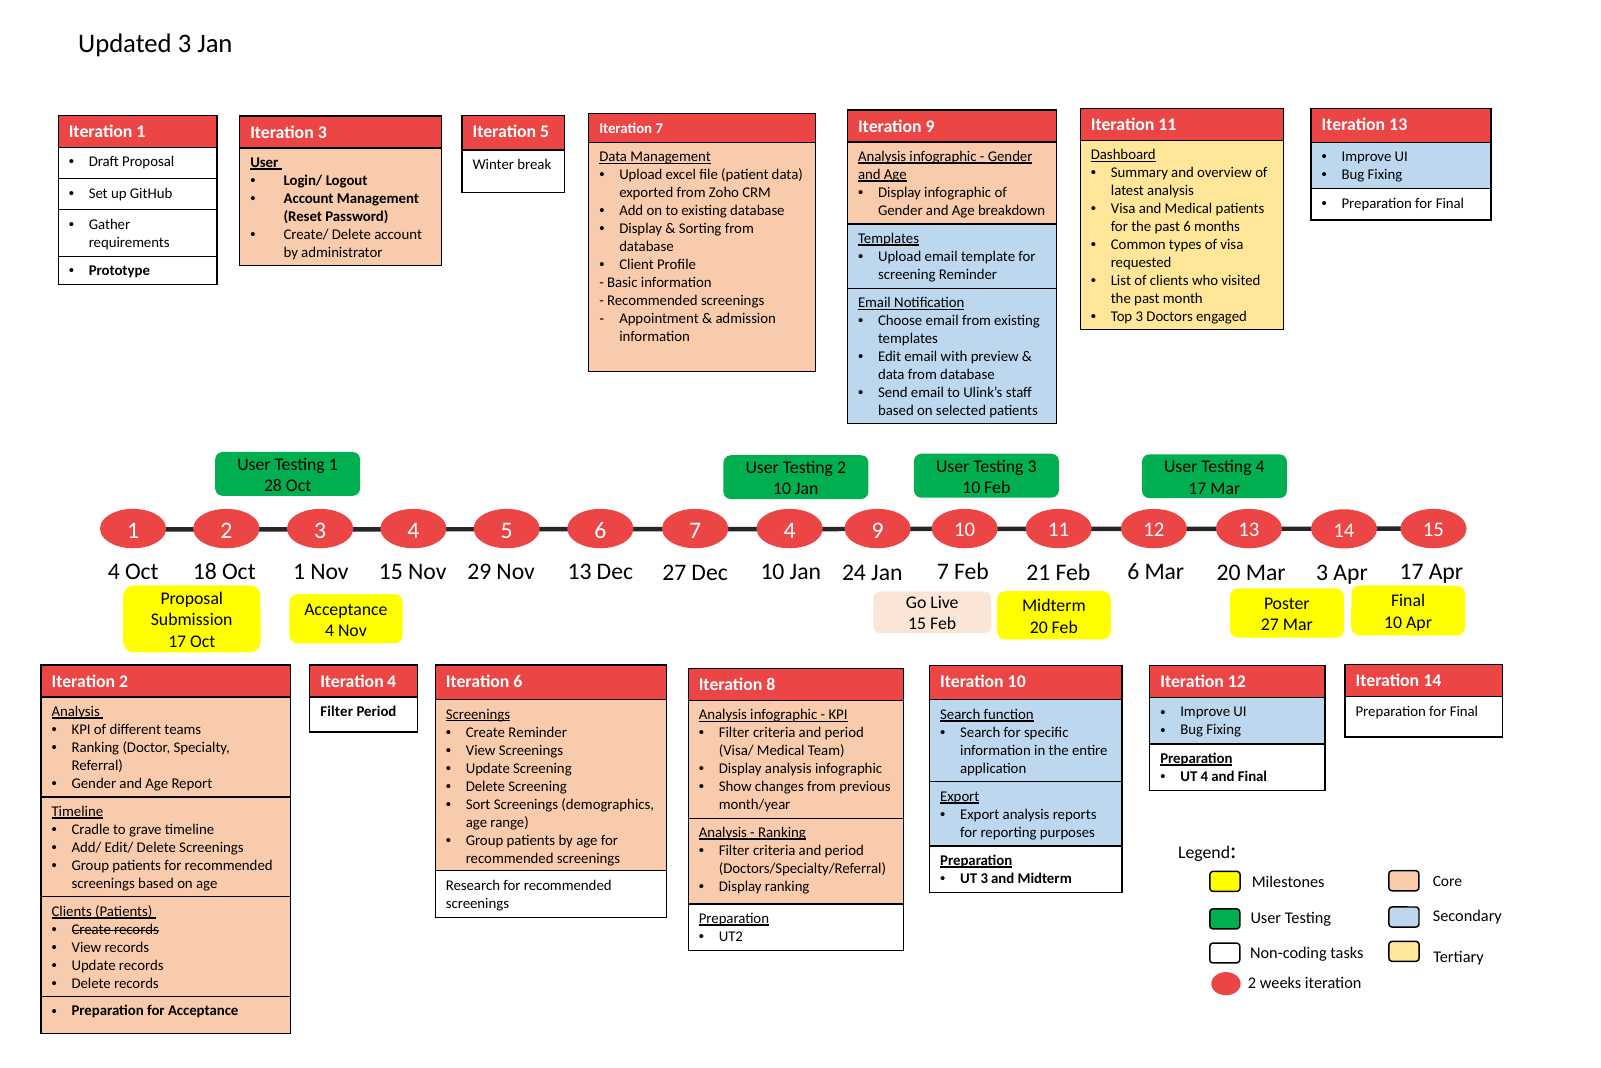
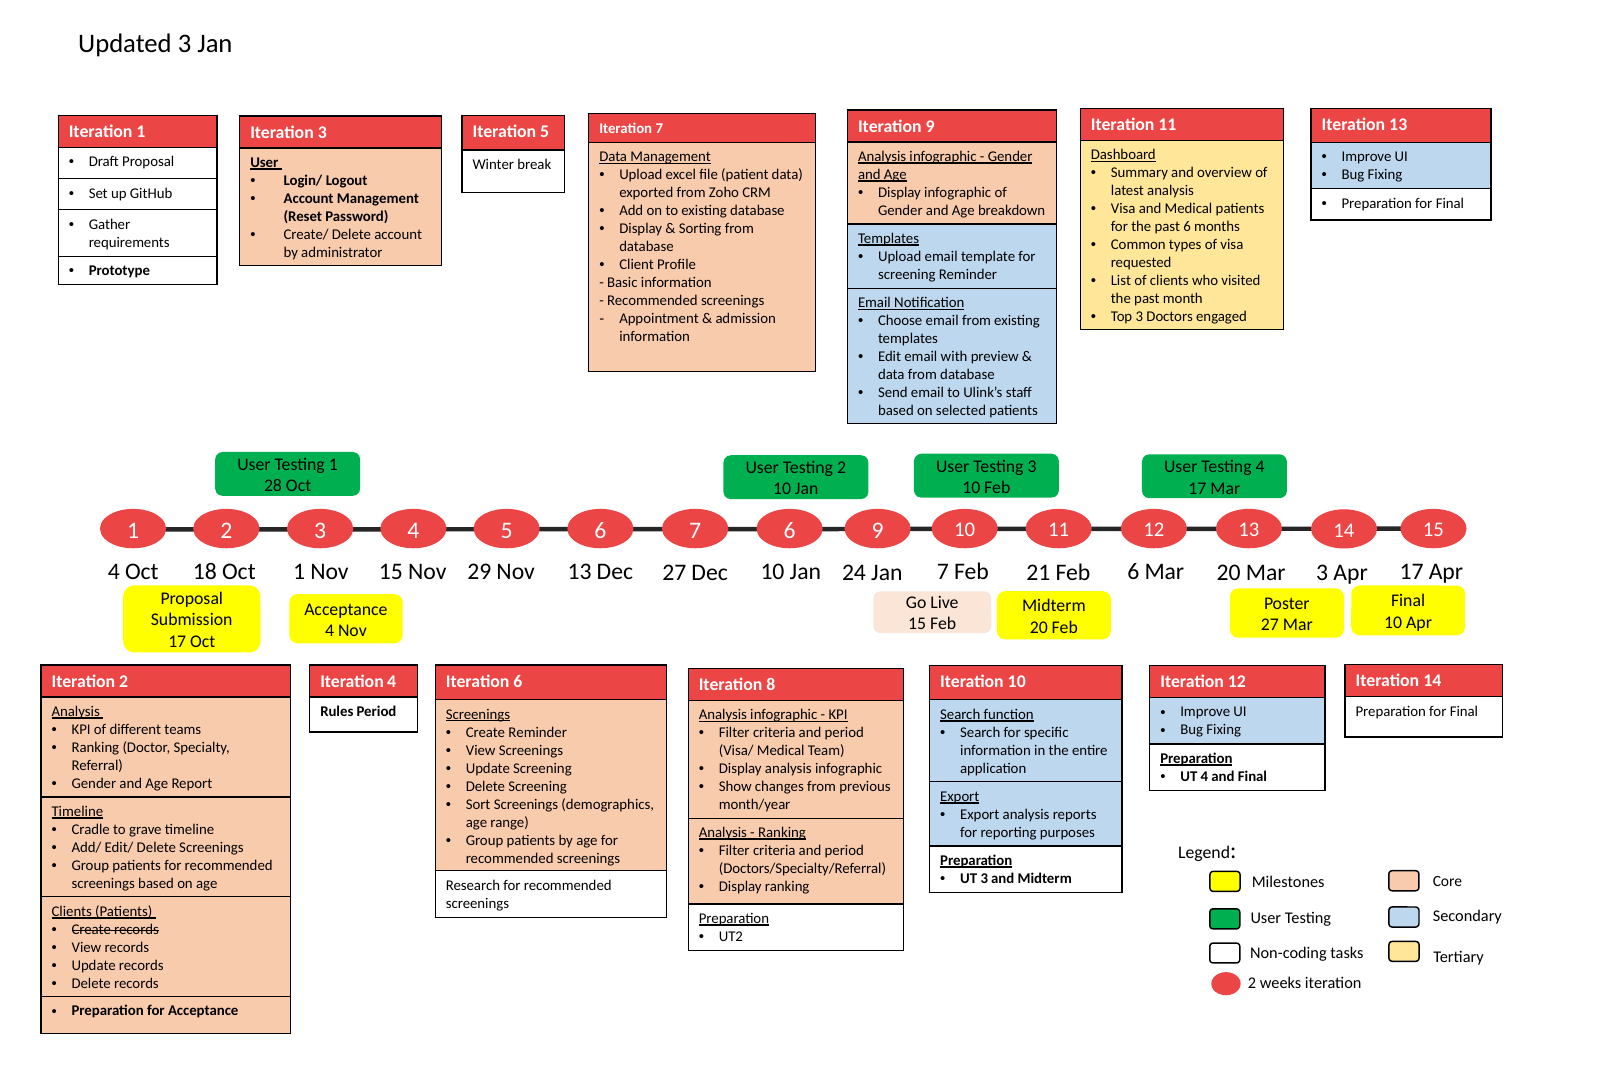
7 4: 4 -> 6
Filter at (337, 711): Filter -> Rules
